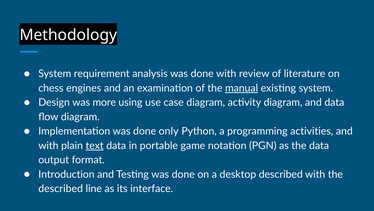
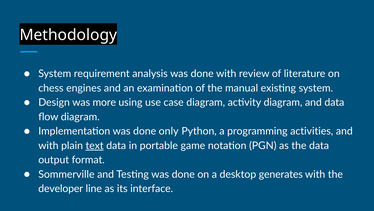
manual underline: present -> none
Introduction: Introduction -> Sommerville
desktop described: described -> generates
described at (61, 188): described -> developer
